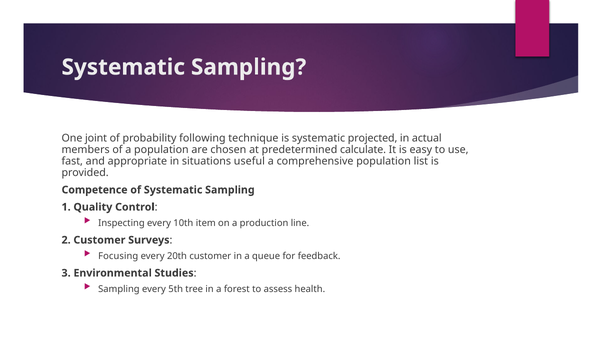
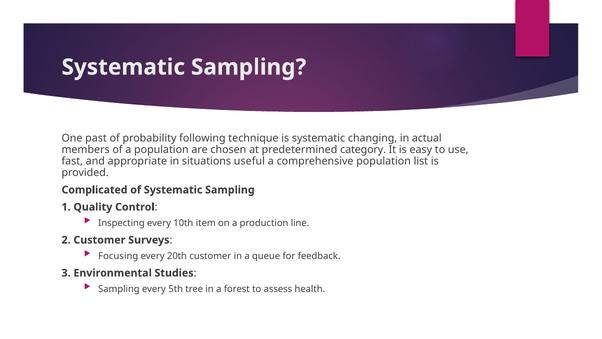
joint: joint -> past
projected: projected -> changing
calculate: calculate -> category
Competence: Competence -> Complicated
